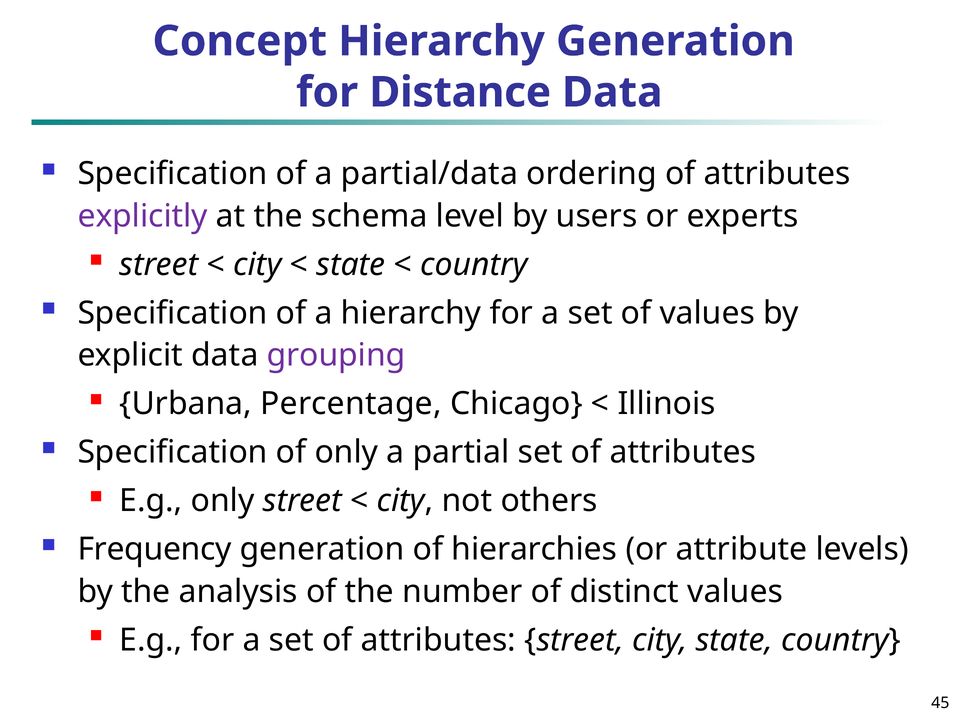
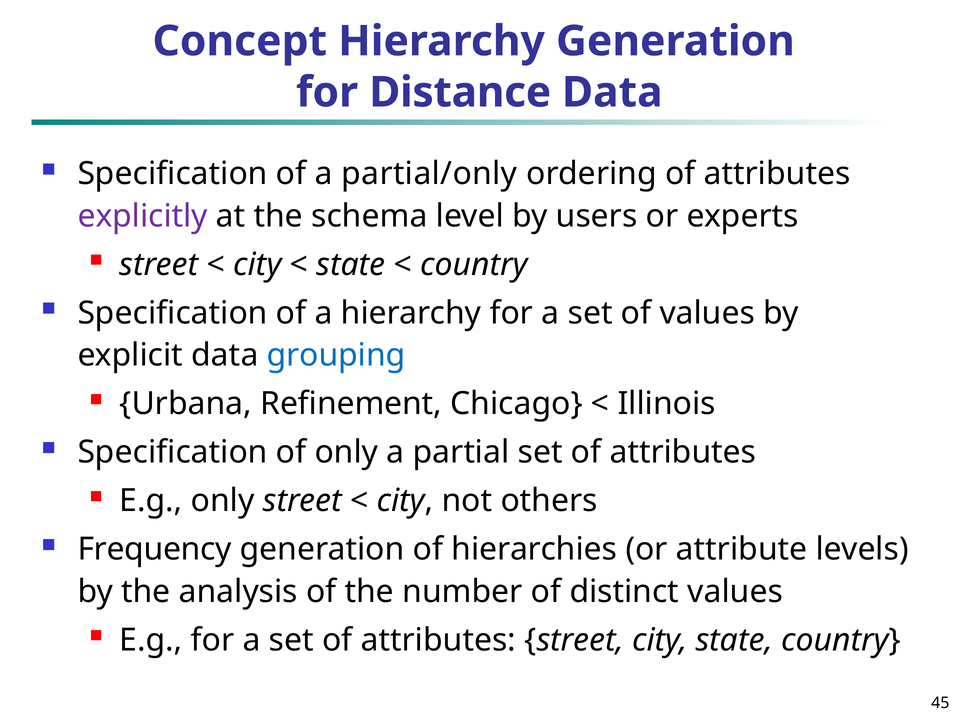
partial/data: partial/data -> partial/only
grouping colour: purple -> blue
Percentage: Percentage -> Refinement
